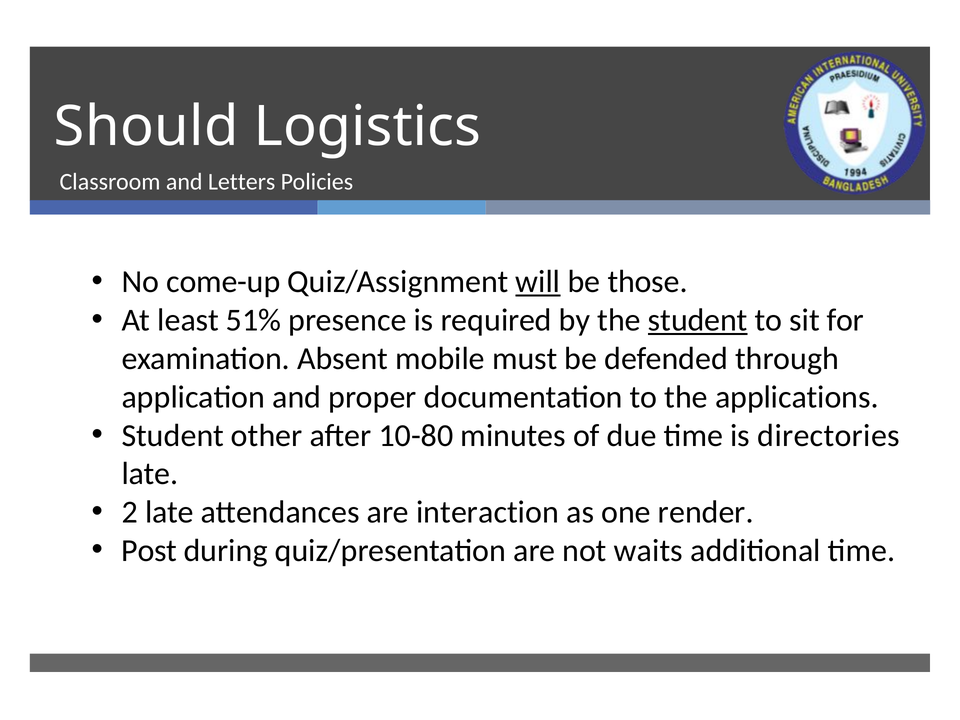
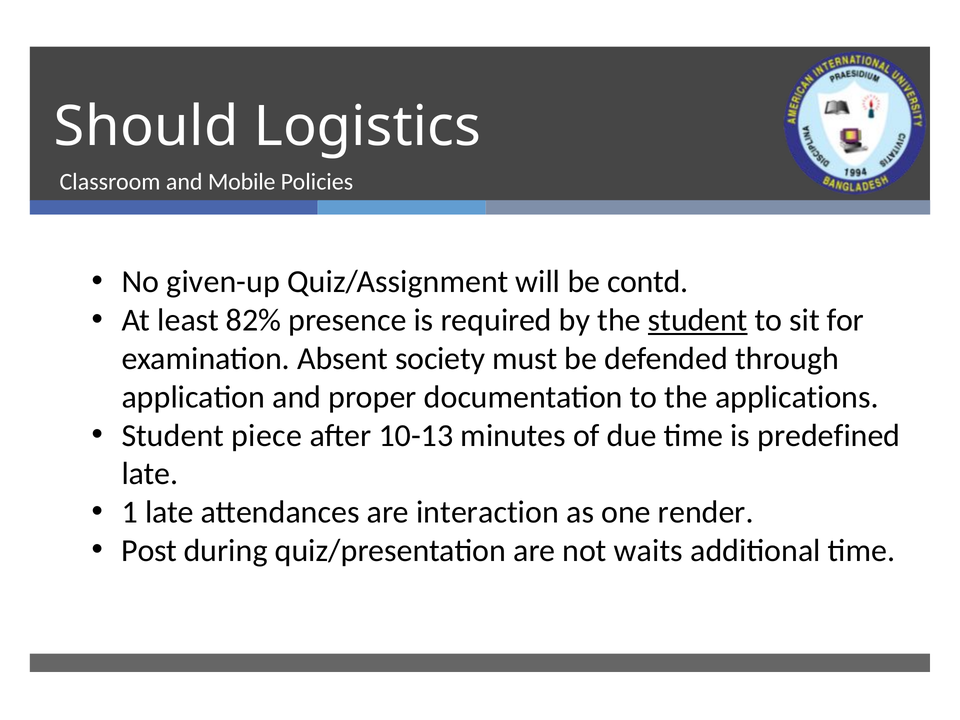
Letters: Letters -> Mobile
come-up: come-up -> given-up
will underline: present -> none
those: those -> contd
51%: 51% -> 82%
mobile: mobile -> society
other: other -> piece
10-80: 10-80 -> 10-13
directories: directories -> predefined
2: 2 -> 1
